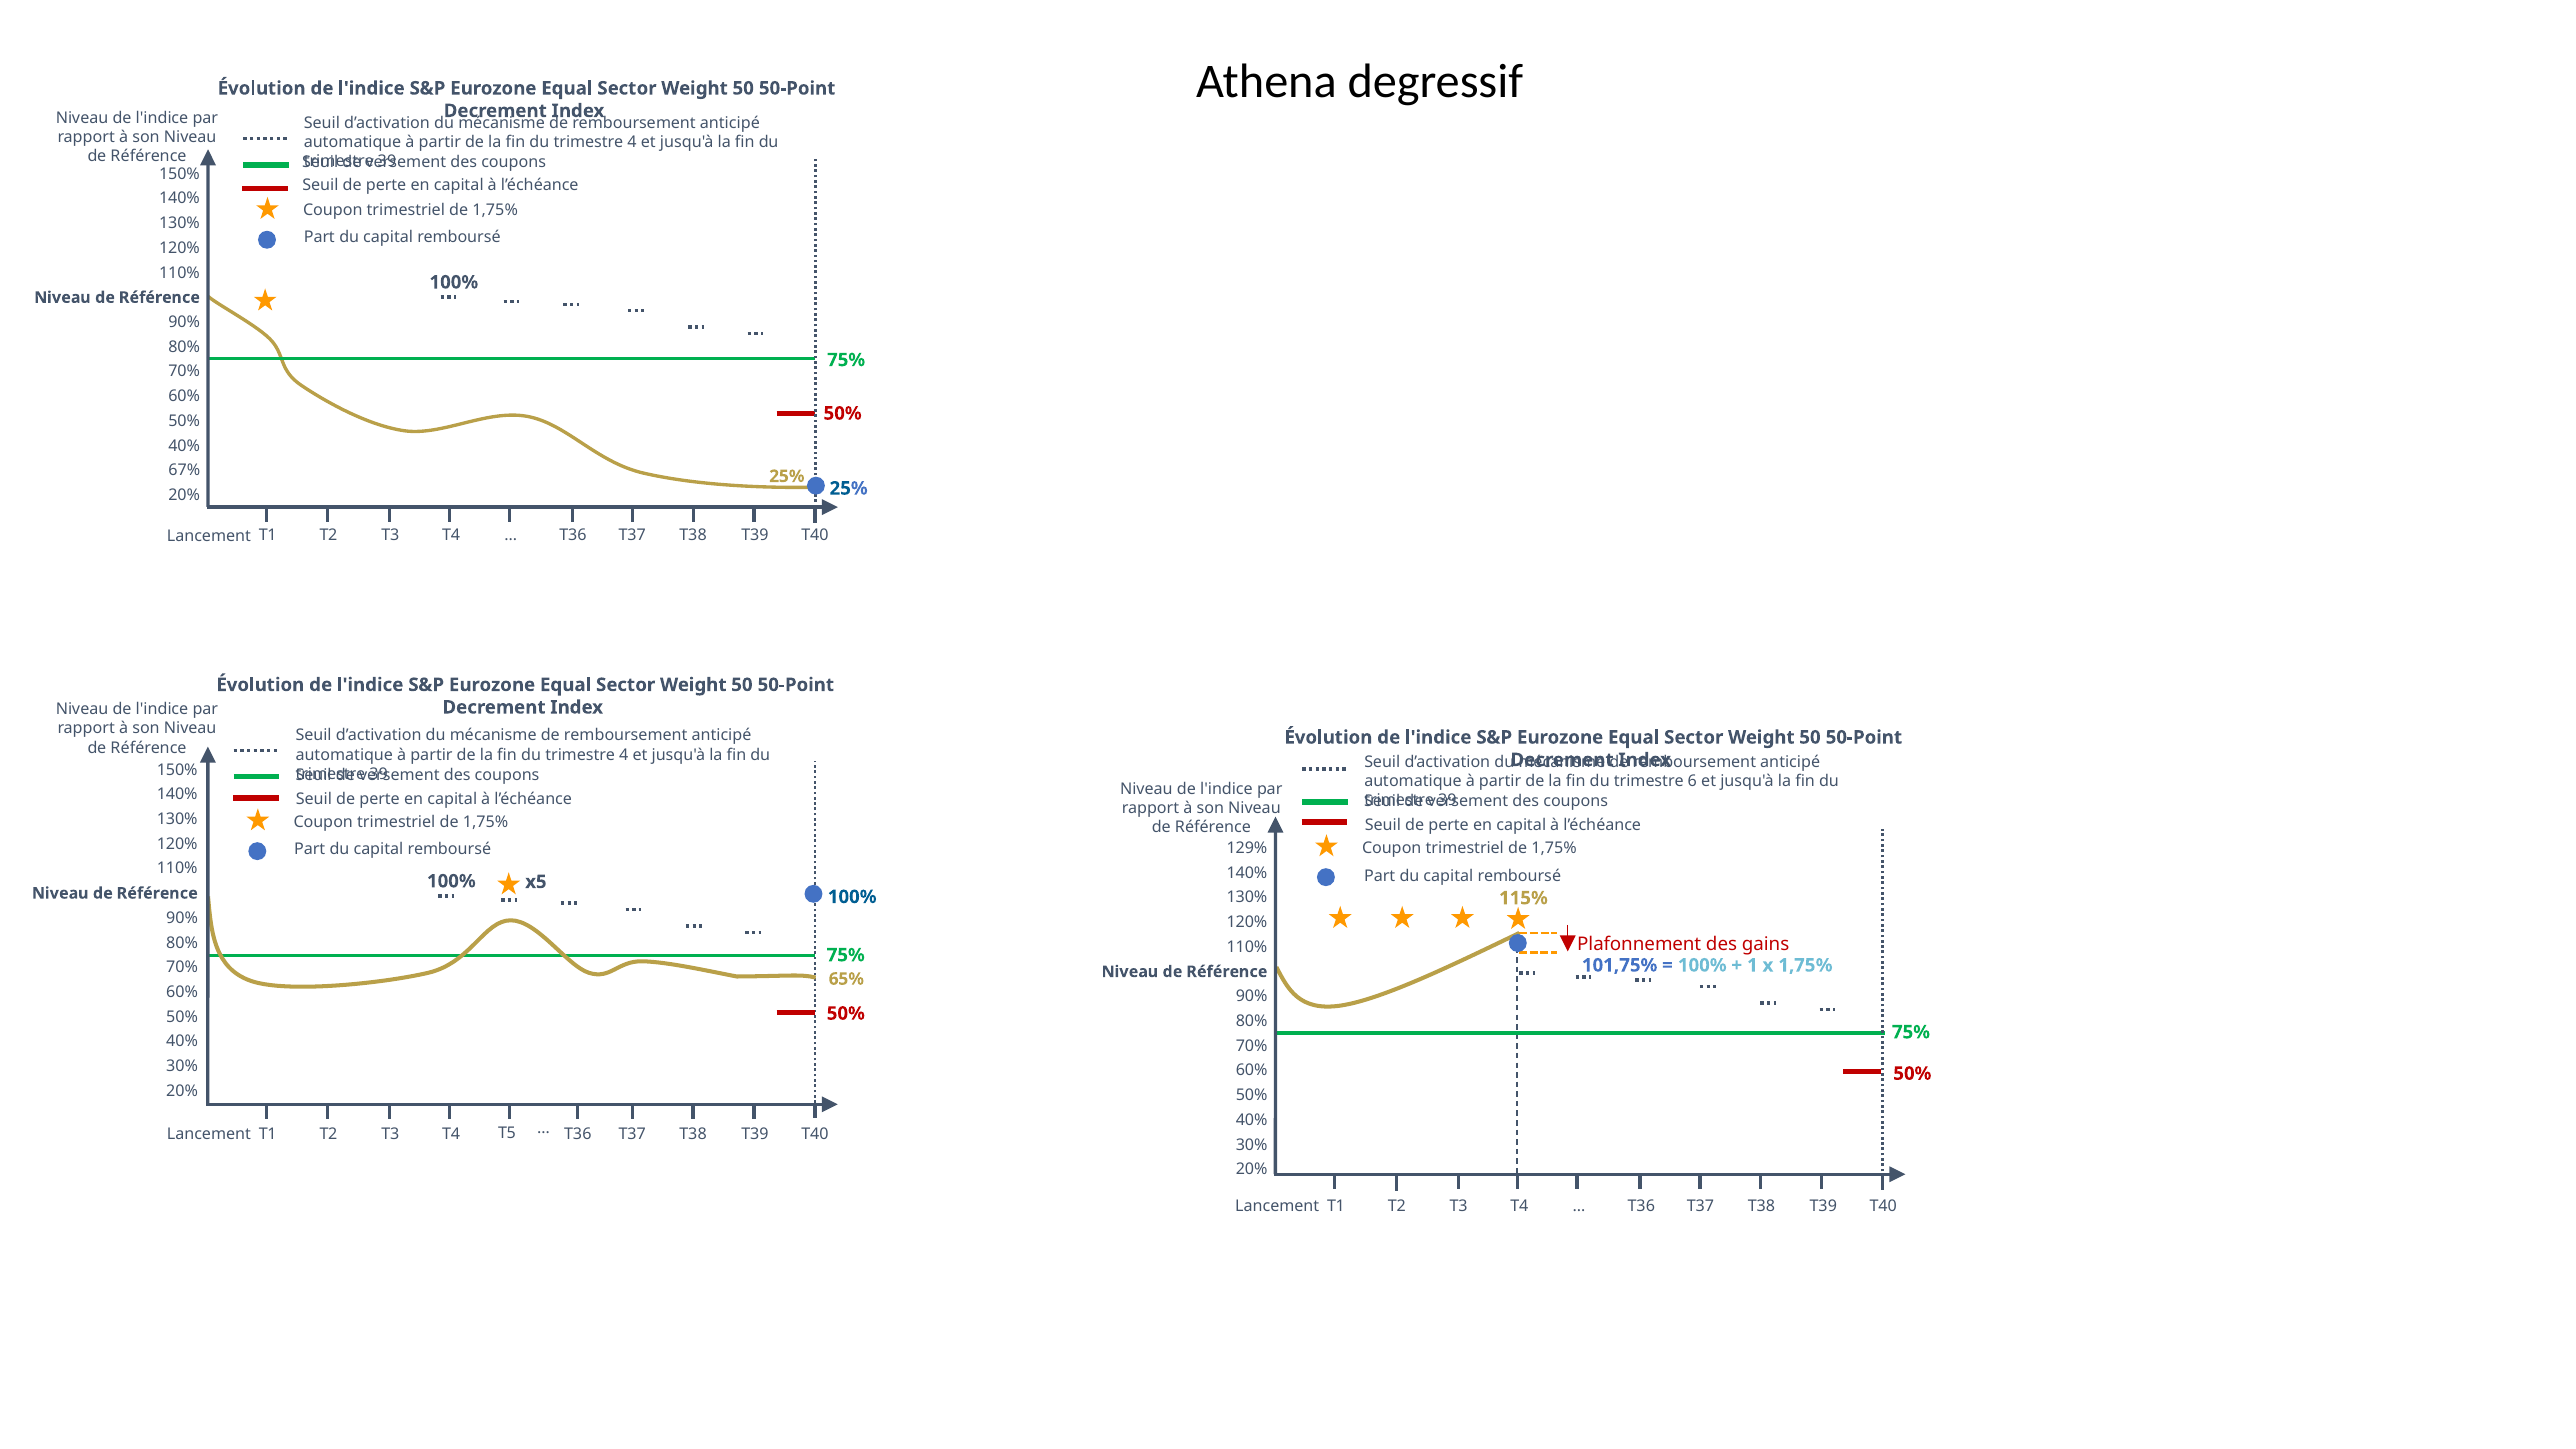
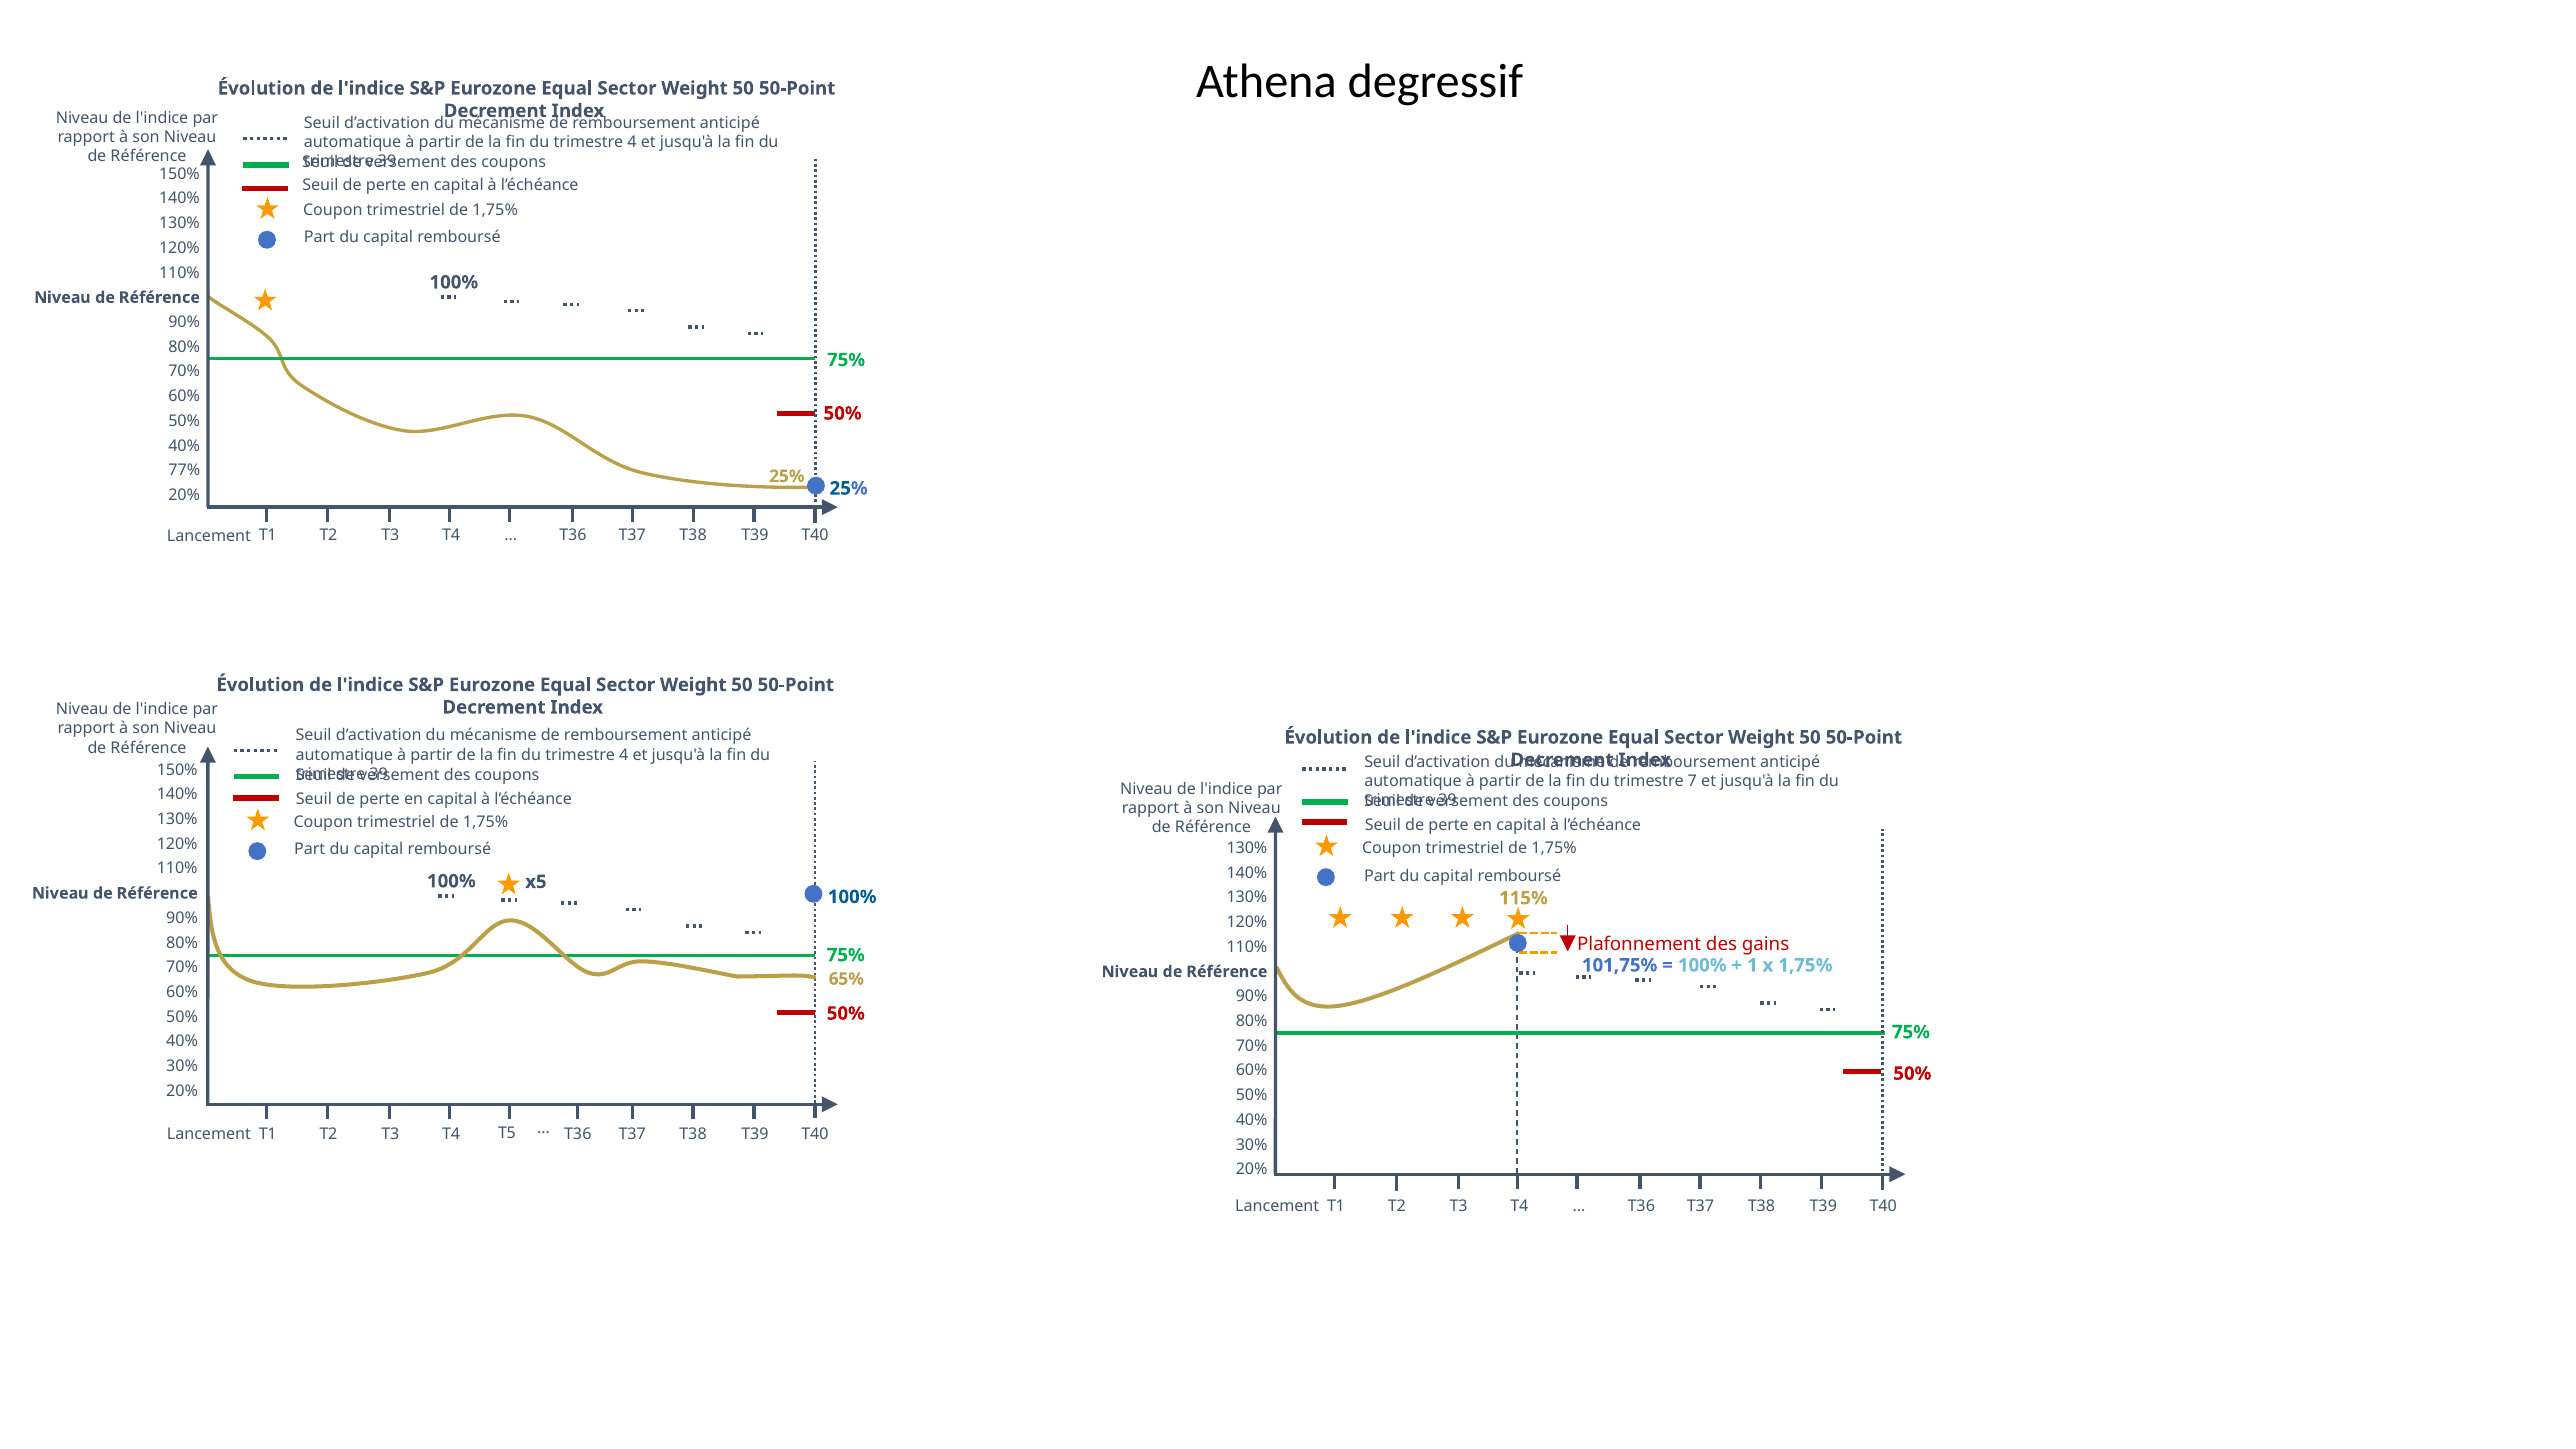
67%: 67% -> 77%
6: 6 -> 7
129% at (1247, 848): 129% -> 130%
